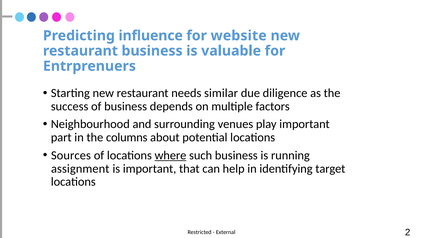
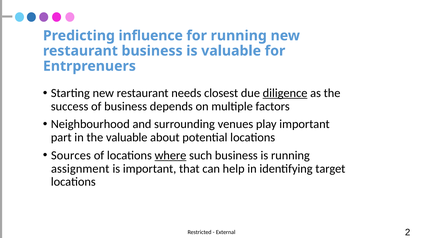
for website: website -> running
similar: similar -> closest
diligence underline: none -> present
the columns: columns -> valuable
